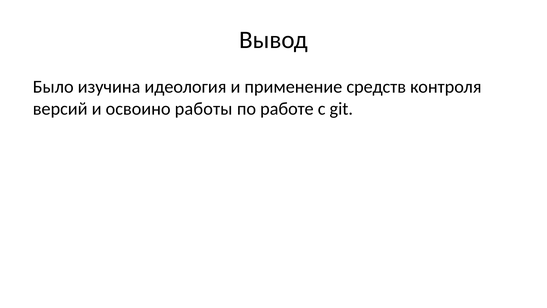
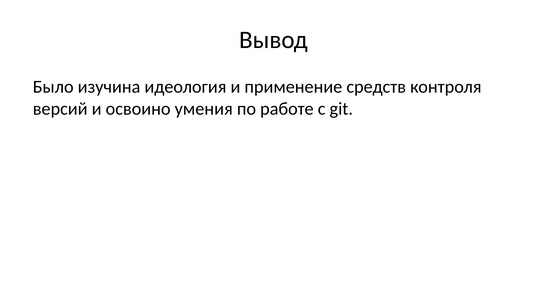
работы: работы -> умения
